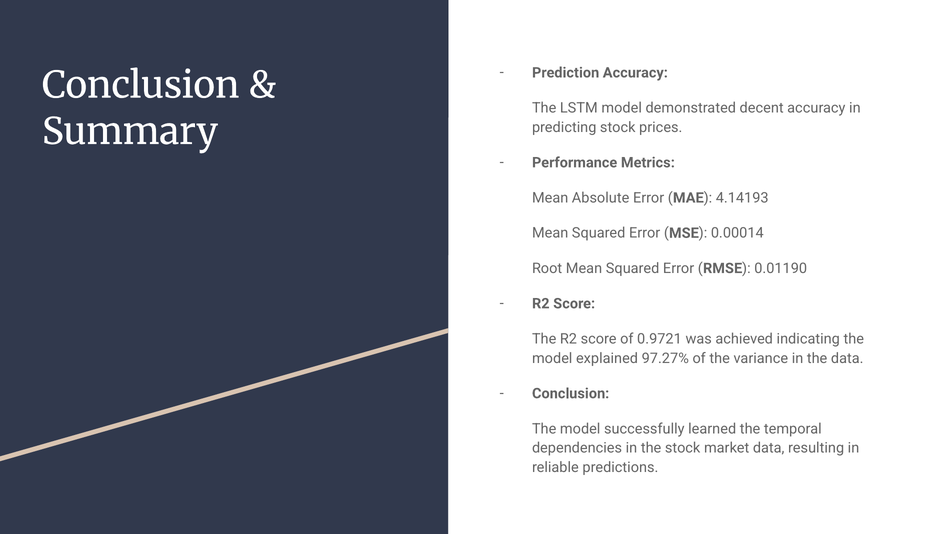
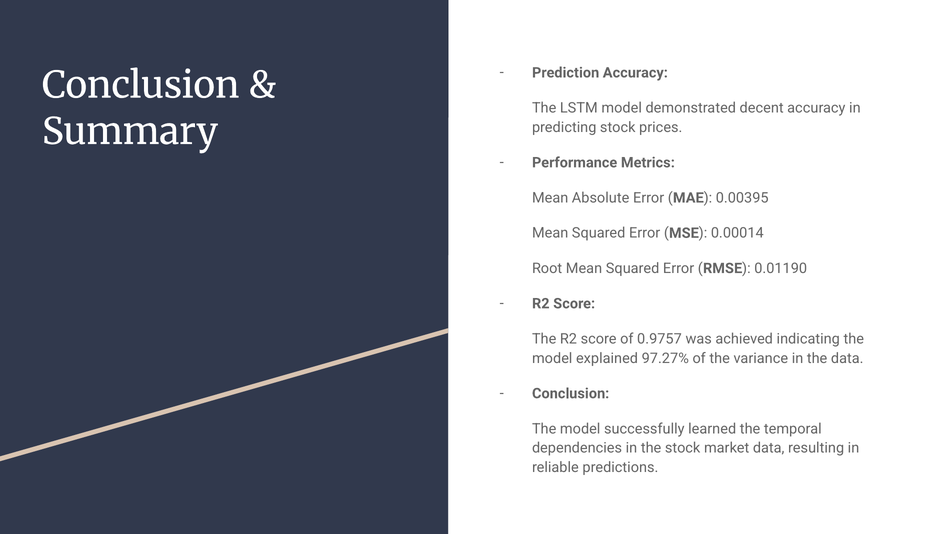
4.14193: 4.14193 -> 0.00395
0.9721: 0.9721 -> 0.9757
